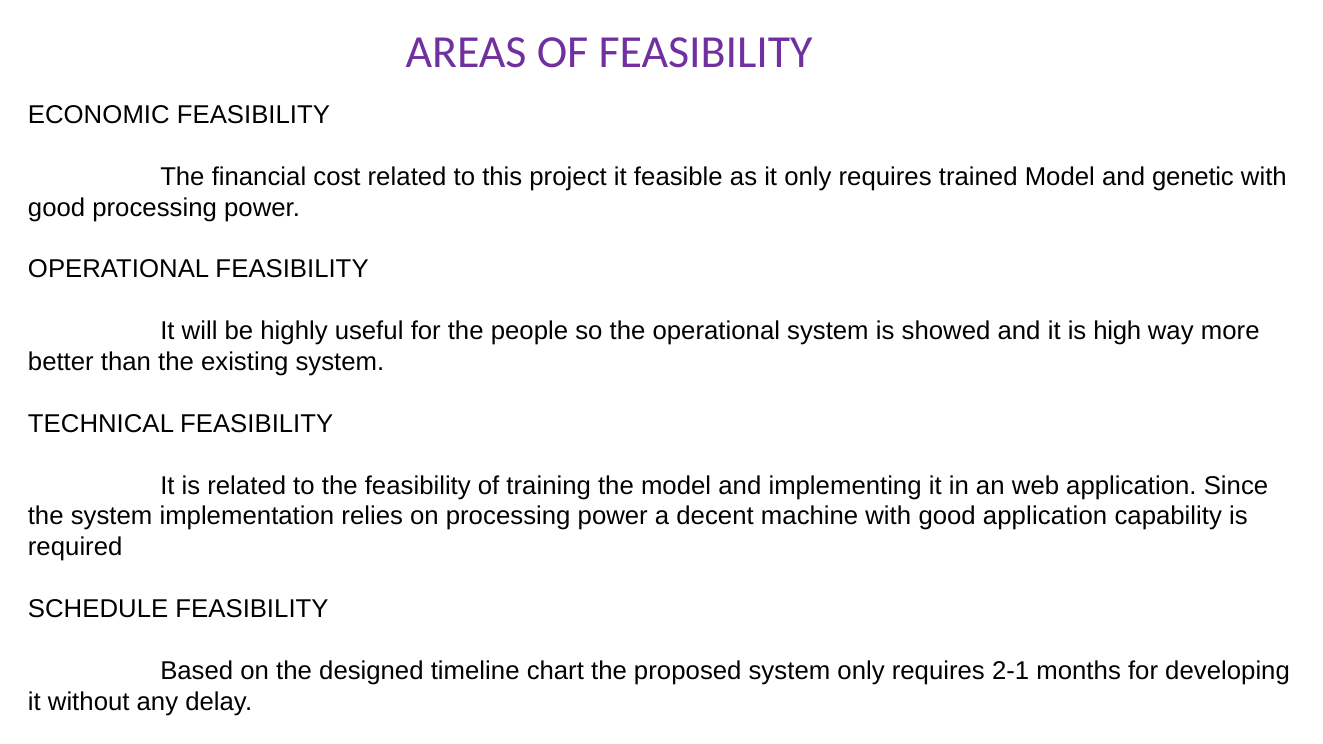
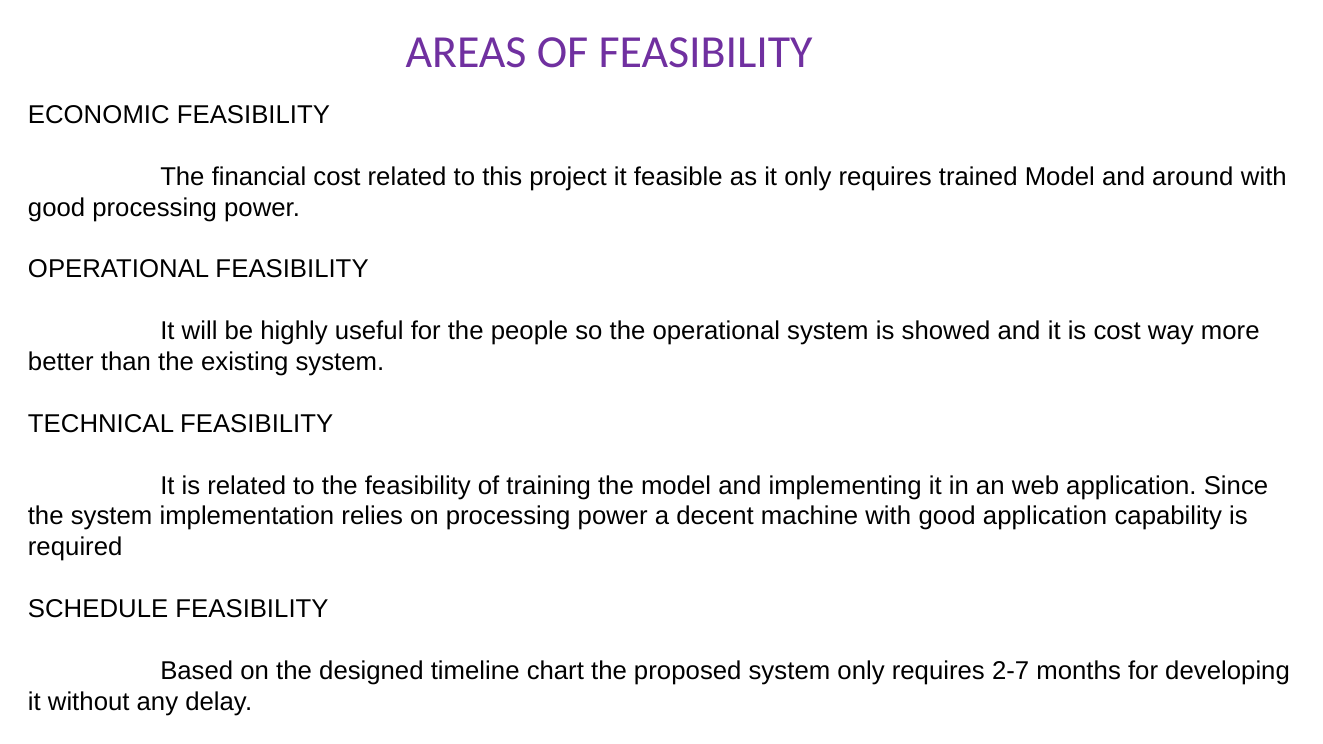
genetic: genetic -> around
is high: high -> cost
2-1: 2-1 -> 2-7
